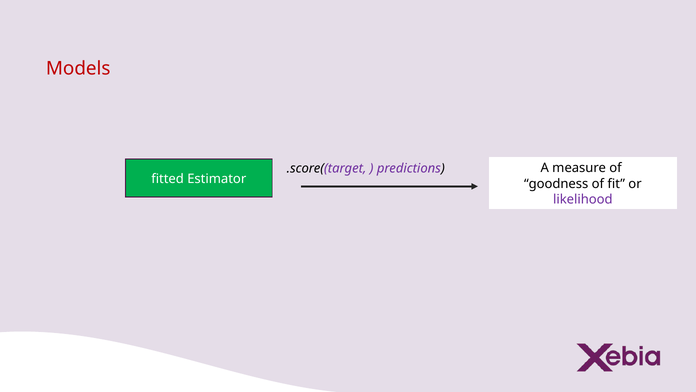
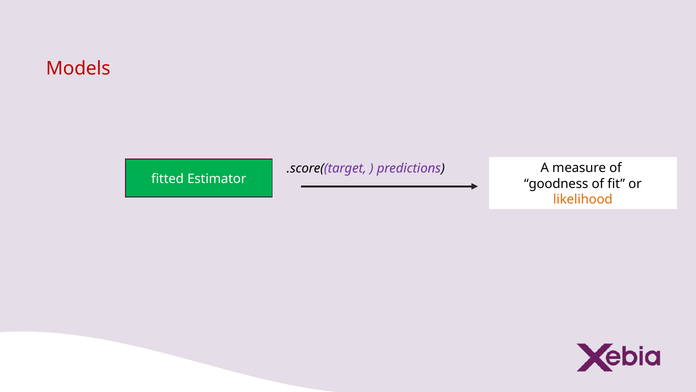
likelihood colour: purple -> orange
